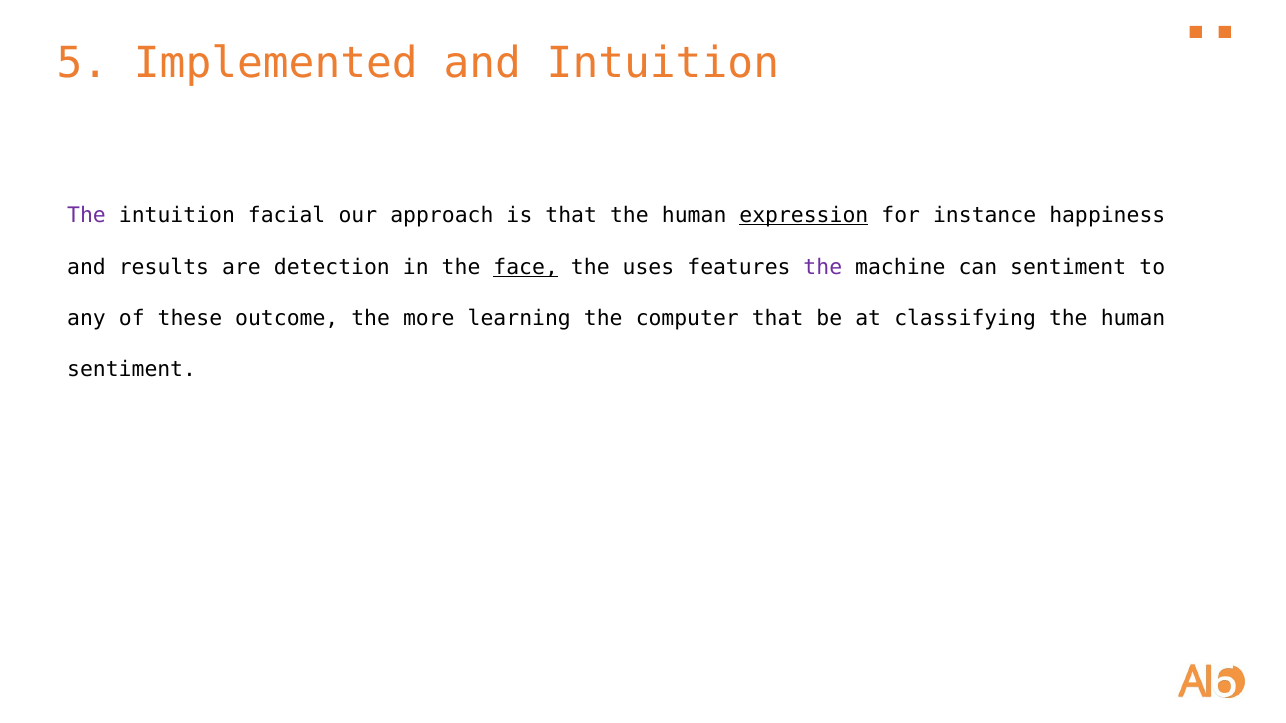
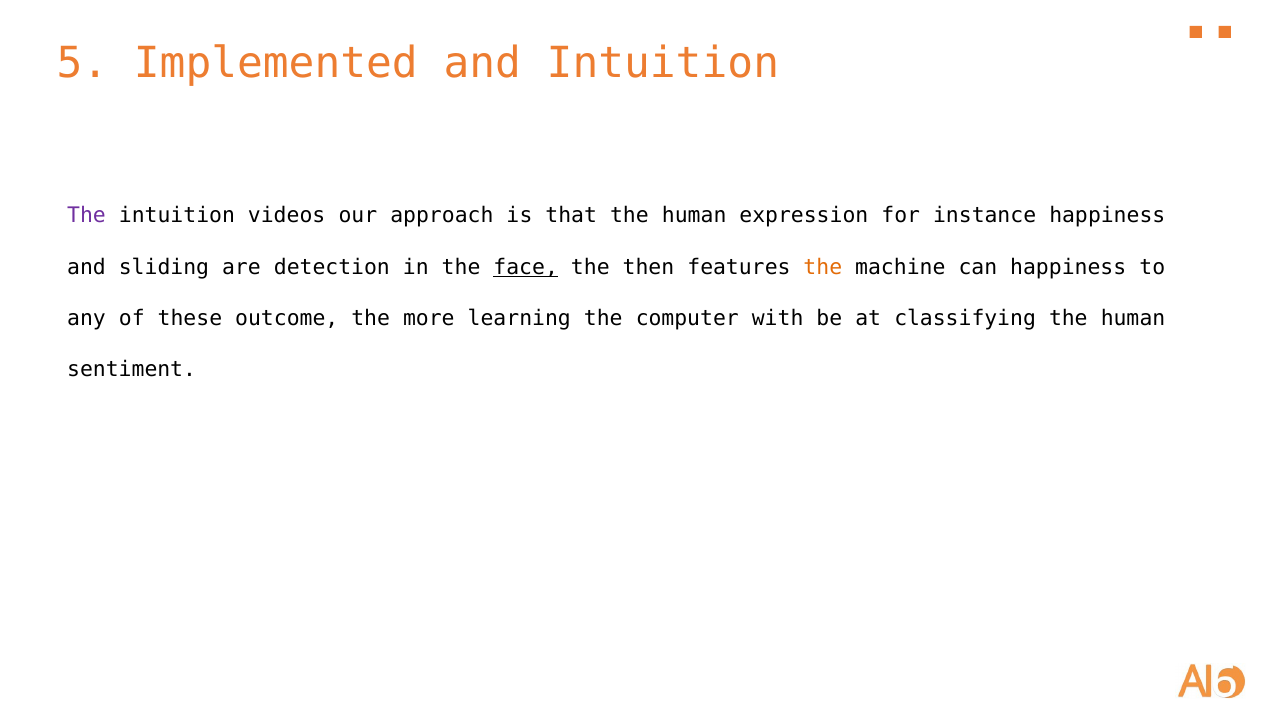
facial: facial -> videos
expression underline: present -> none
results: results -> sliding
uses: uses -> then
the at (823, 267) colour: purple -> orange
can sentiment: sentiment -> happiness
computer that: that -> with
